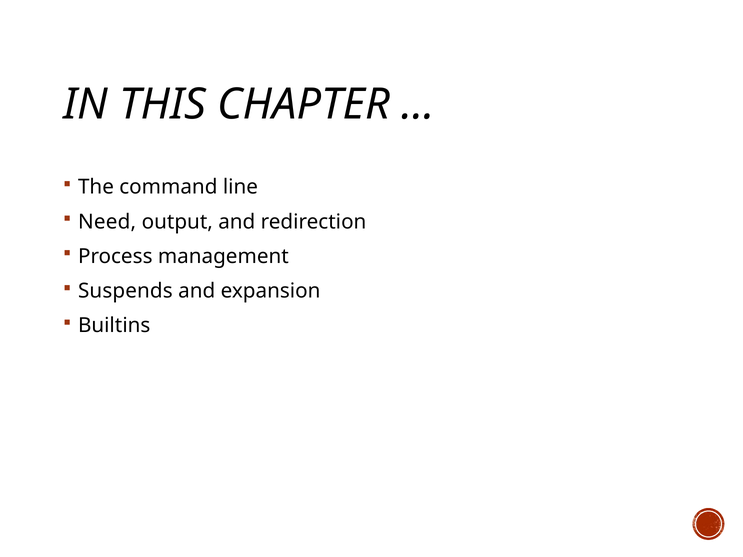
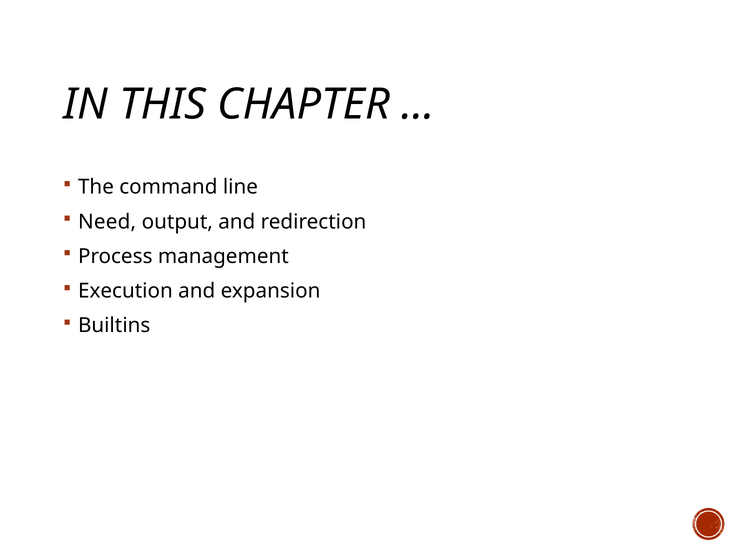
Suspends: Suspends -> Execution
